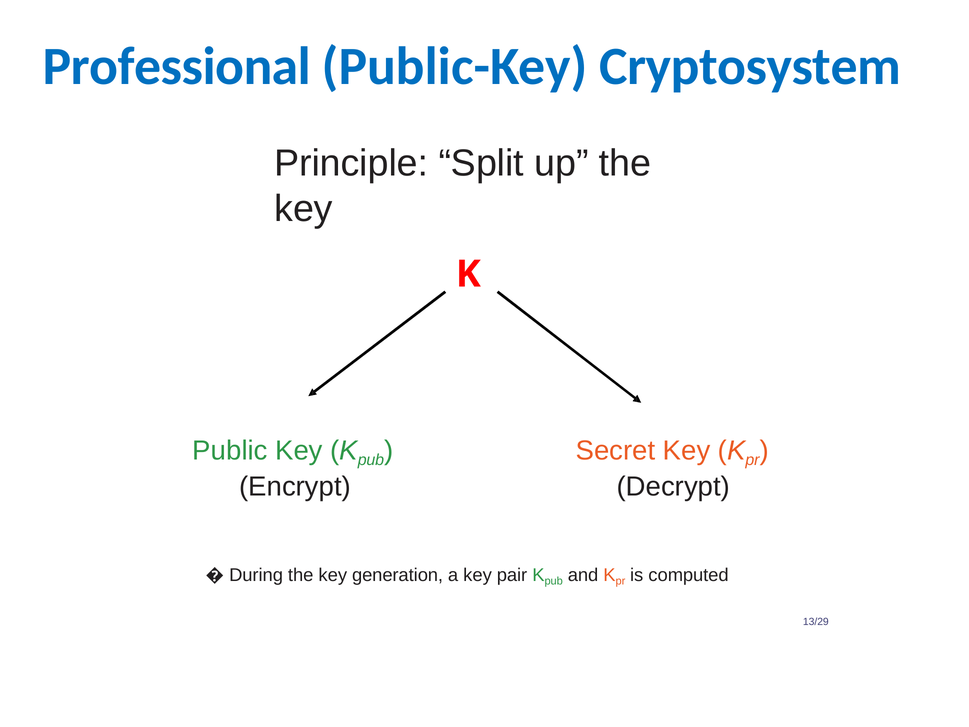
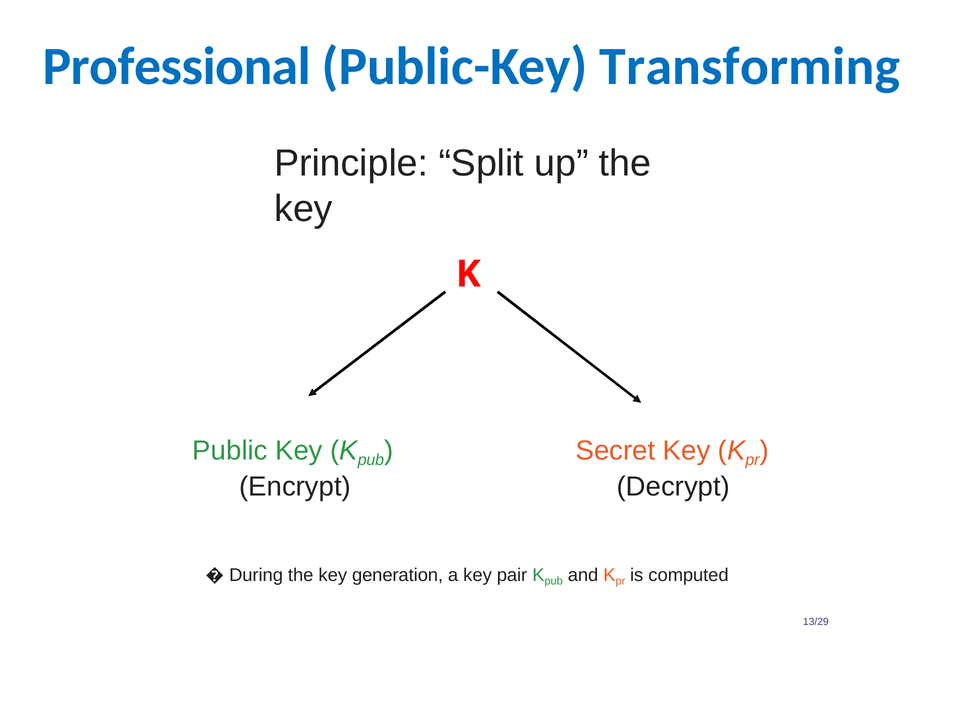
Cryptosystem: Cryptosystem -> Transforming
